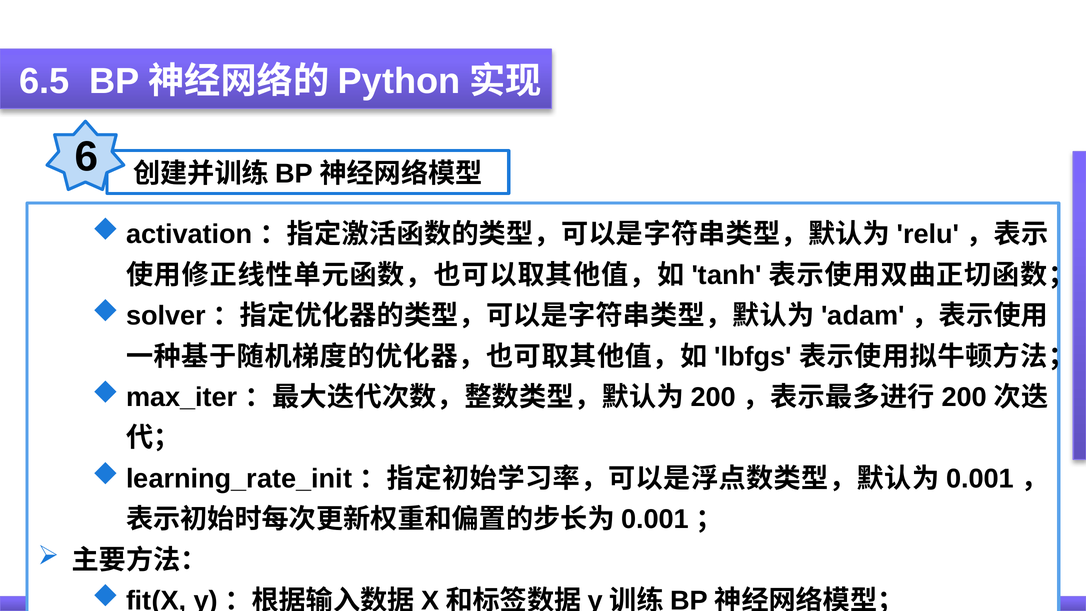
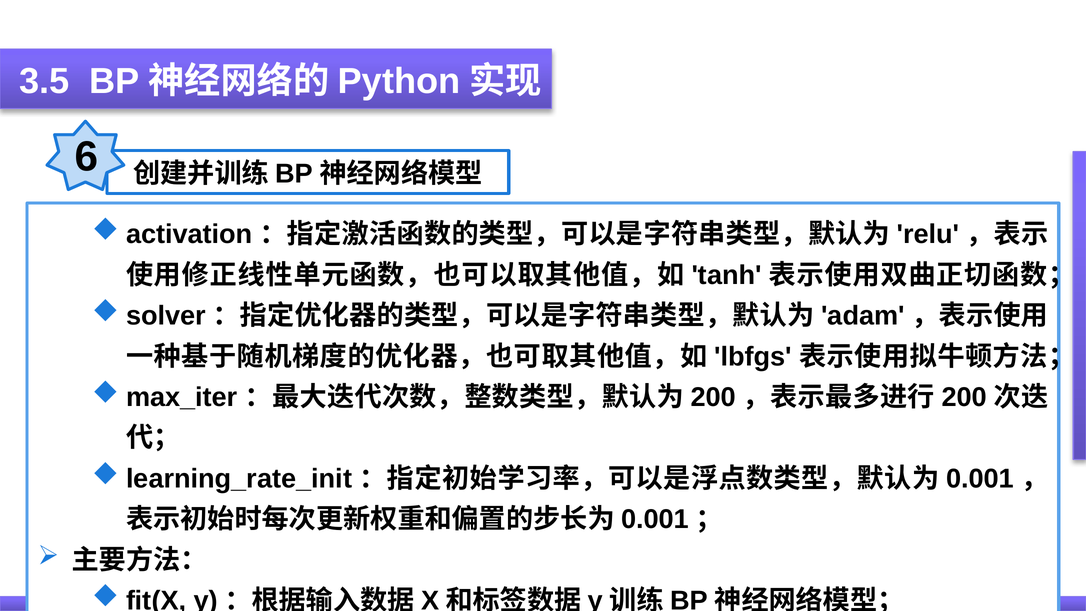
6.5: 6.5 -> 3.5
